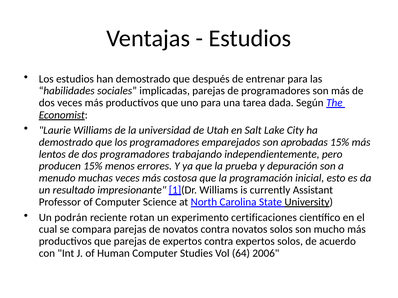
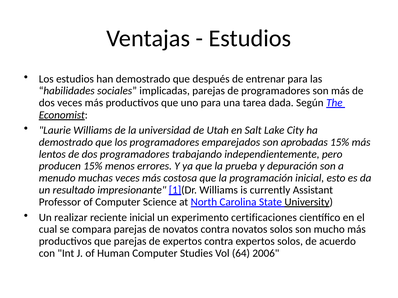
podrán: podrán -> realizar
reciente rotan: rotan -> inicial
